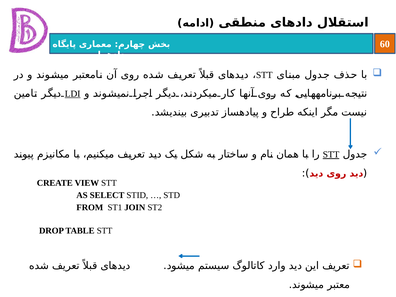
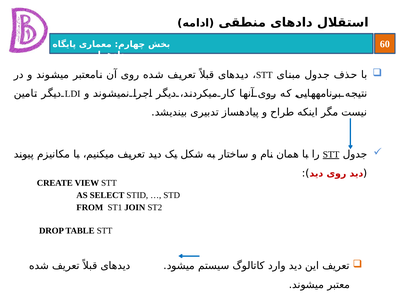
LDI underline: present -> none
